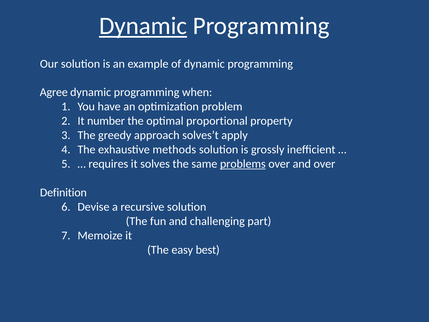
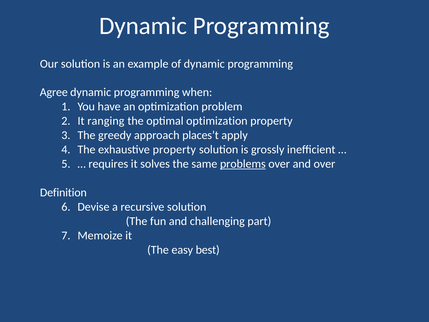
Dynamic at (143, 26) underline: present -> none
number: number -> ranging
optimal proportional: proportional -> optimization
solves’t: solves’t -> places’t
exhaustive methods: methods -> property
